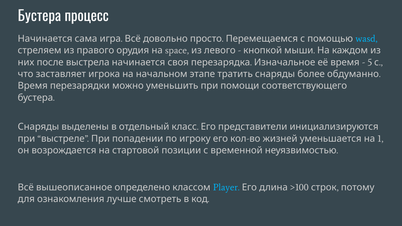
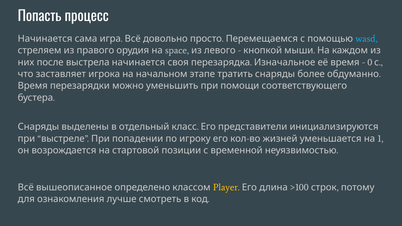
Бустера at (39, 17): Бустера -> Попасть
5: 5 -> 0
Player colour: light blue -> yellow
